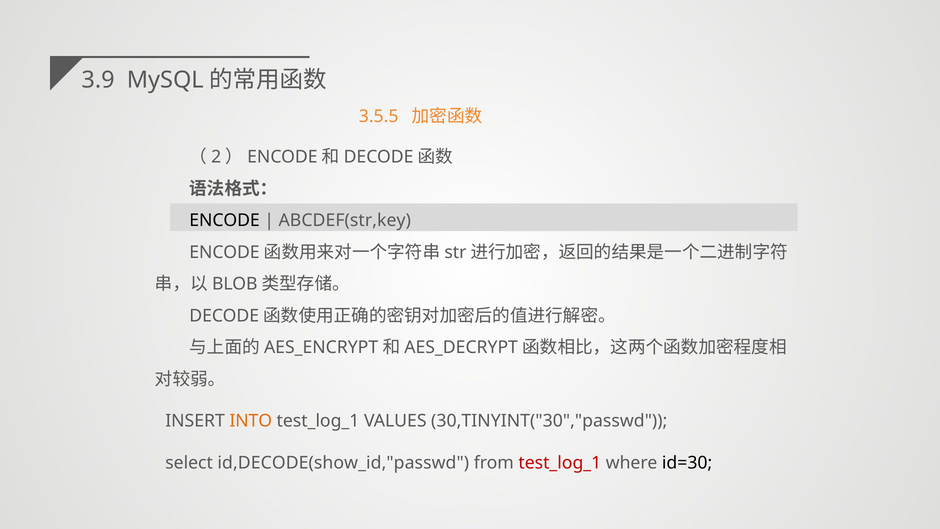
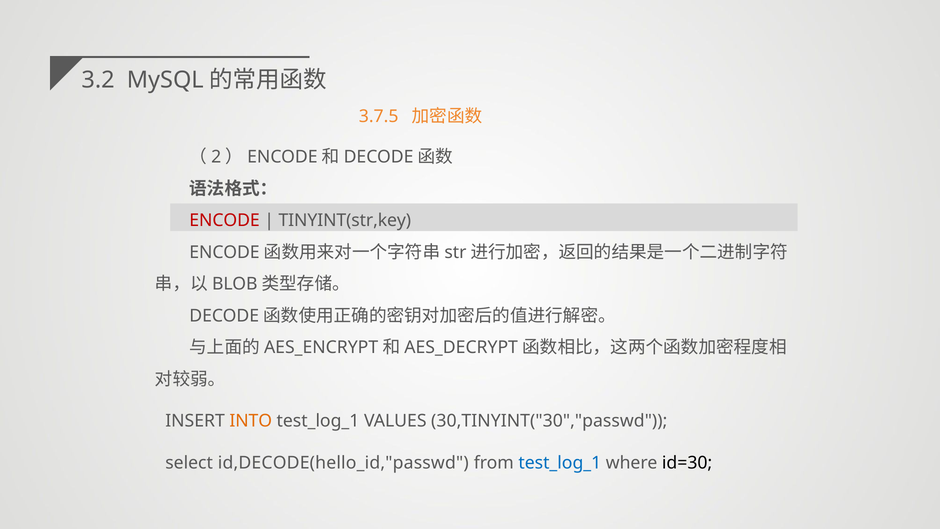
3.9: 3.9 -> 3.2
3.5.5: 3.5.5 -> 3.7.5
ENCODE colour: black -> red
ABCDEF(str,key: ABCDEF(str,key -> TINYINT(str,key
id,DECODE(show_id,"passwd: id,DECODE(show_id,"passwd -> id,DECODE(hello_id,"passwd
test_log_1 at (560, 463) colour: red -> blue
